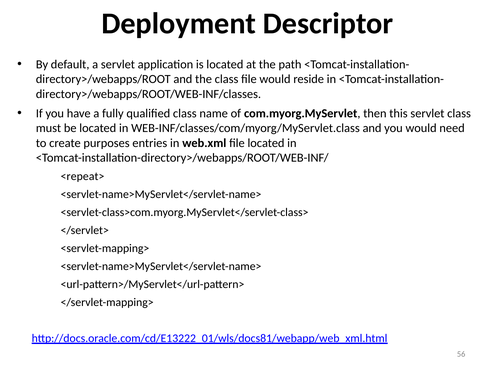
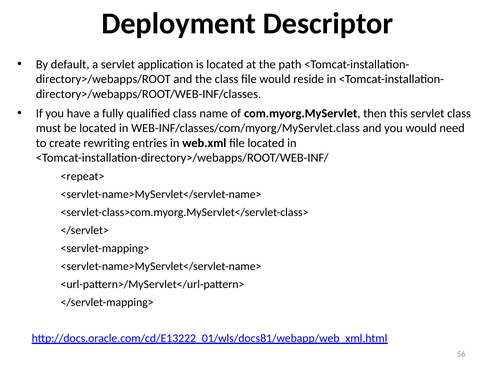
purposes: purposes -> rewriting
